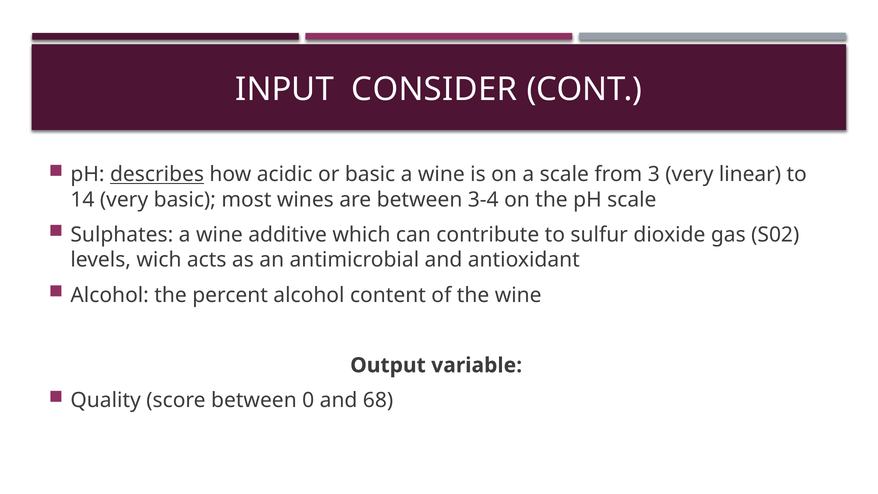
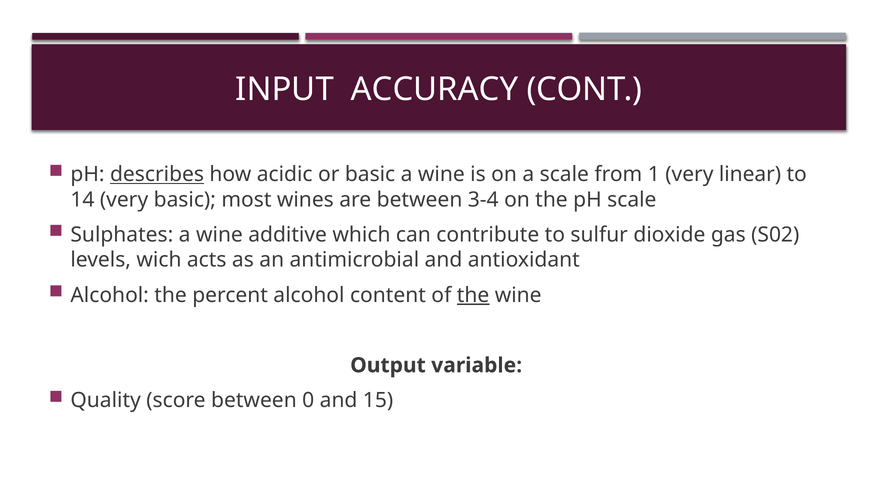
CONSIDER: CONSIDER -> ACCURACY
3: 3 -> 1
the at (473, 295) underline: none -> present
68: 68 -> 15
